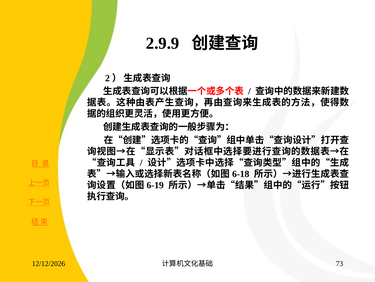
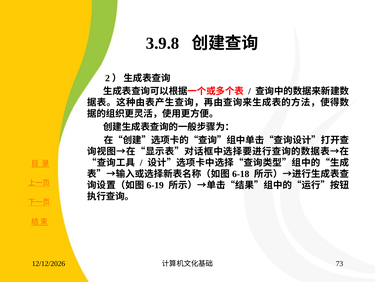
2.9.9: 2.9.9 -> 3.9.8
